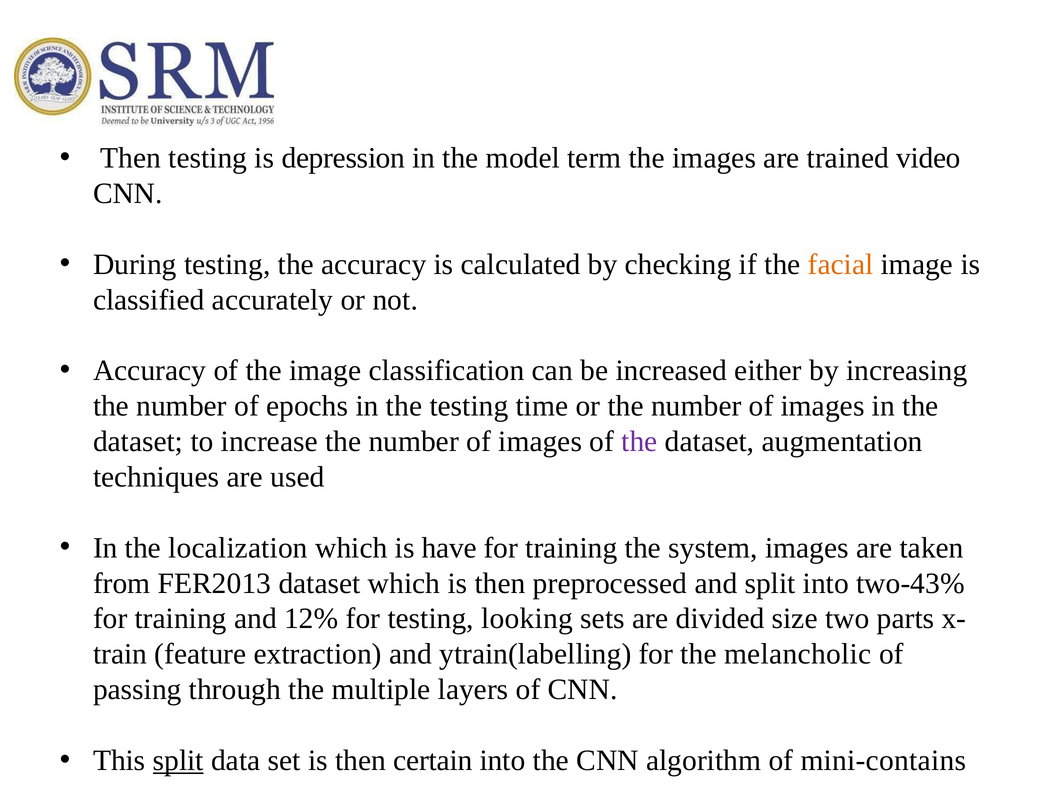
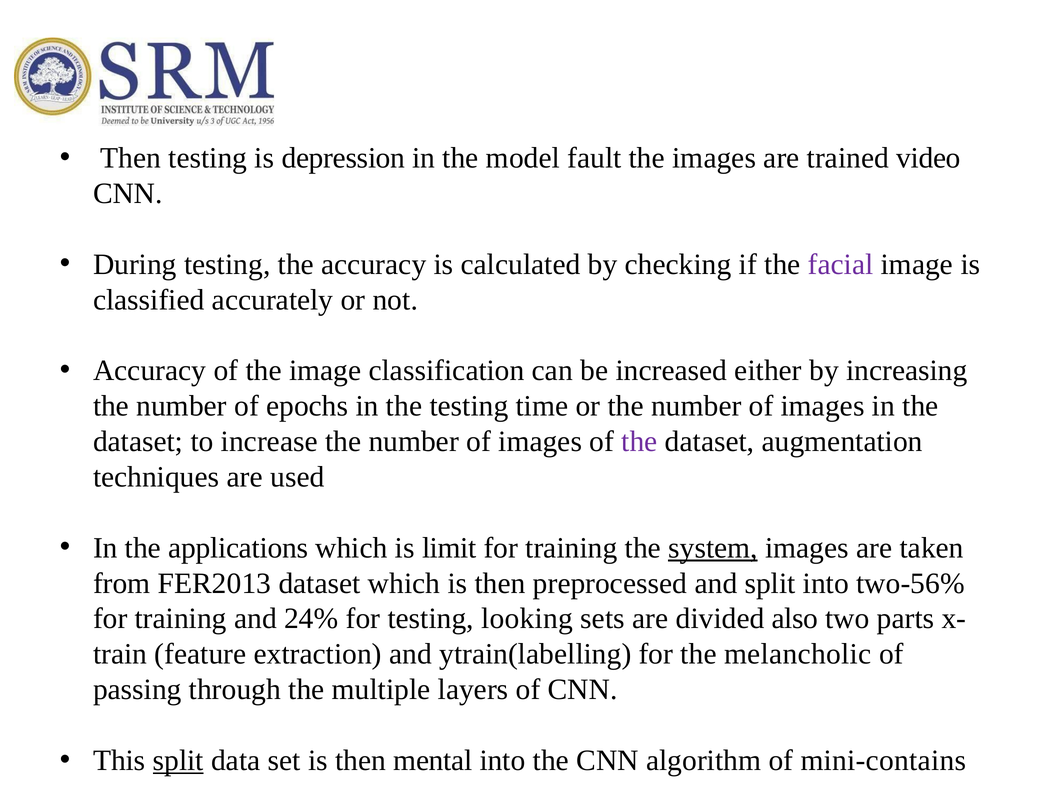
term: term -> fault
facial colour: orange -> purple
localization: localization -> applications
have: have -> limit
system underline: none -> present
two-43%: two-43% -> two-56%
12%: 12% -> 24%
size: size -> also
certain: certain -> mental
